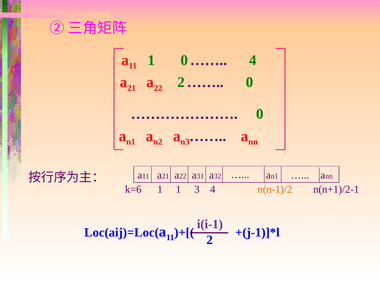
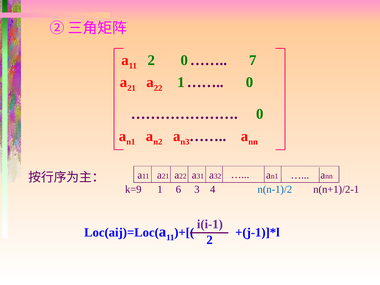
1 at (151, 60): 1 -> 2
4 at (253, 60): 4 -> 7
2 at (181, 82): 2 -> 1
k=6: k=6 -> k=9
1 1: 1 -> 6
n(n-1)/2 colour: orange -> blue
